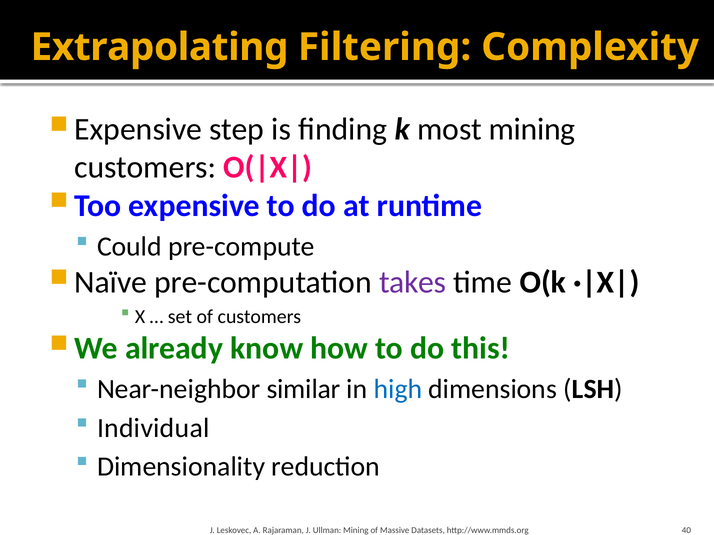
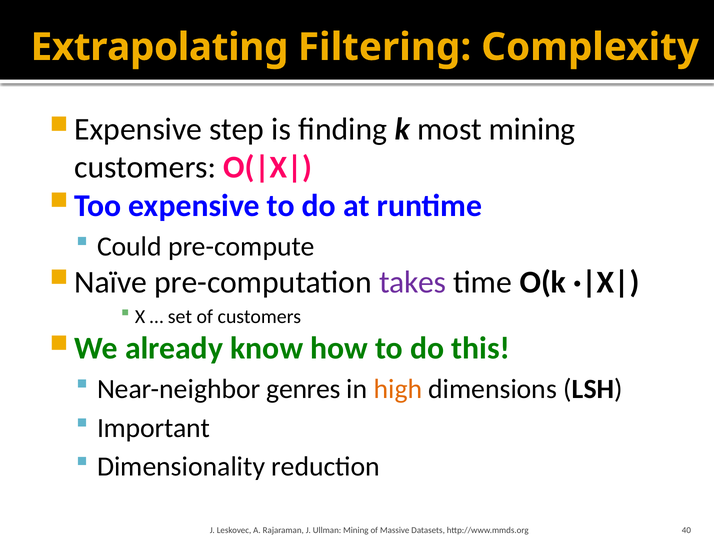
similar: similar -> genres
high colour: blue -> orange
Individual: Individual -> Important
